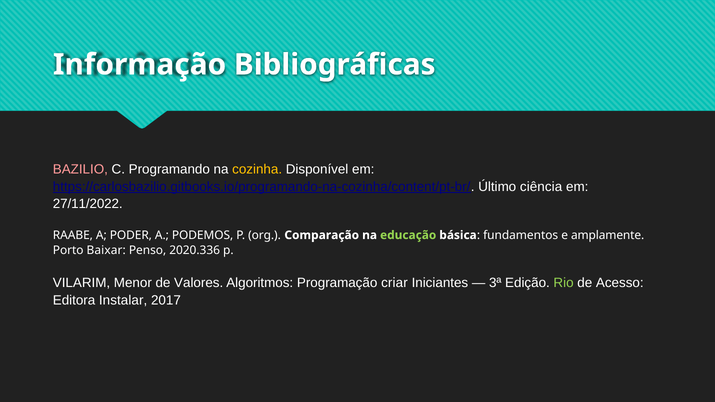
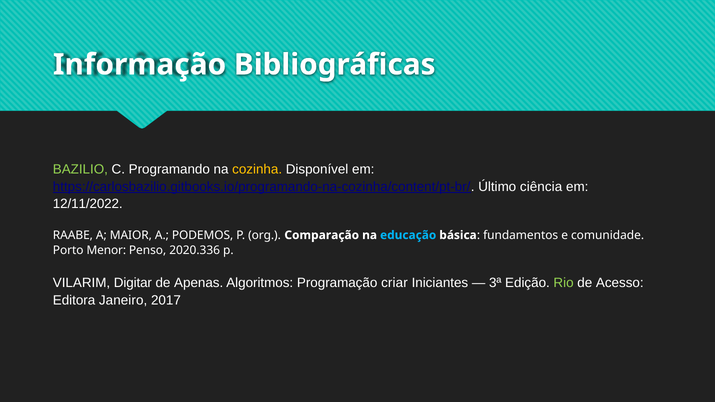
BAZILIO colour: pink -> light green
27/11/2022: 27/11/2022 -> 12/11/2022
PODER: PODER -> MAIOR
educação colour: light green -> light blue
amplamente: amplamente -> comunidade
Baixar: Baixar -> Menor
Menor: Menor -> Digitar
Valores: Valores -> Apenas
Instalar: Instalar -> Janeiro
